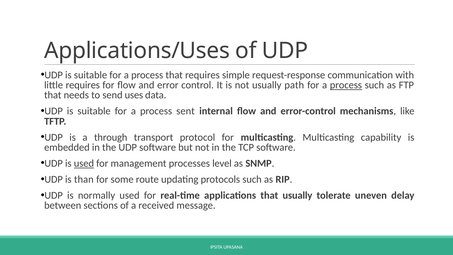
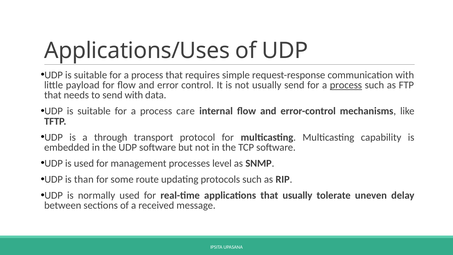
little requires: requires -> payload
usually path: path -> send
send uses: uses -> with
sent: sent -> care
used at (84, 163) underline: present -> none
